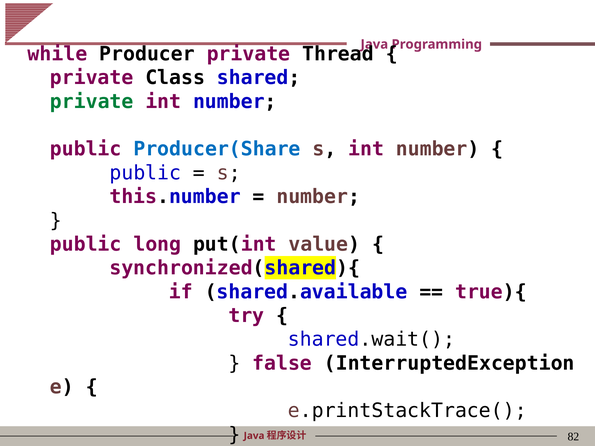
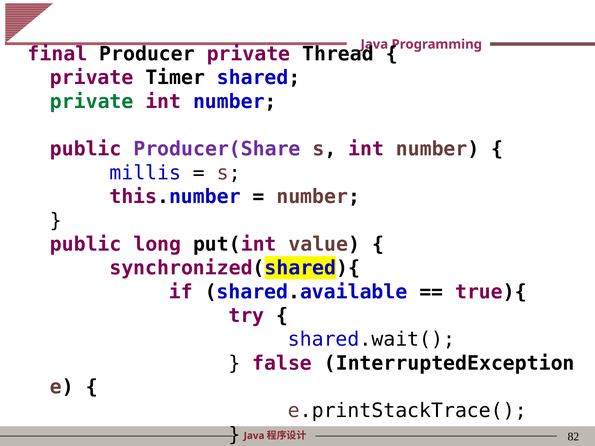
while: while -> final
Class: Class -> Timer
Producer(Share colour: blue -> purple
public at (145, 173): public -> millis
